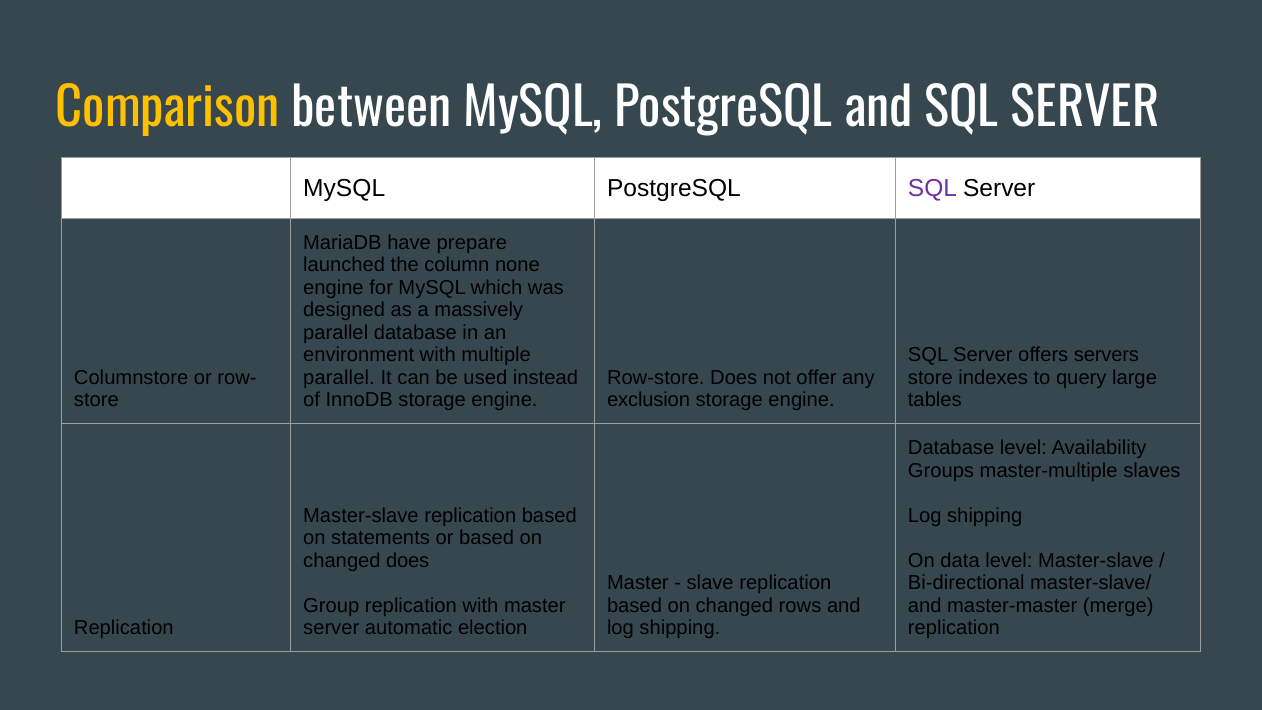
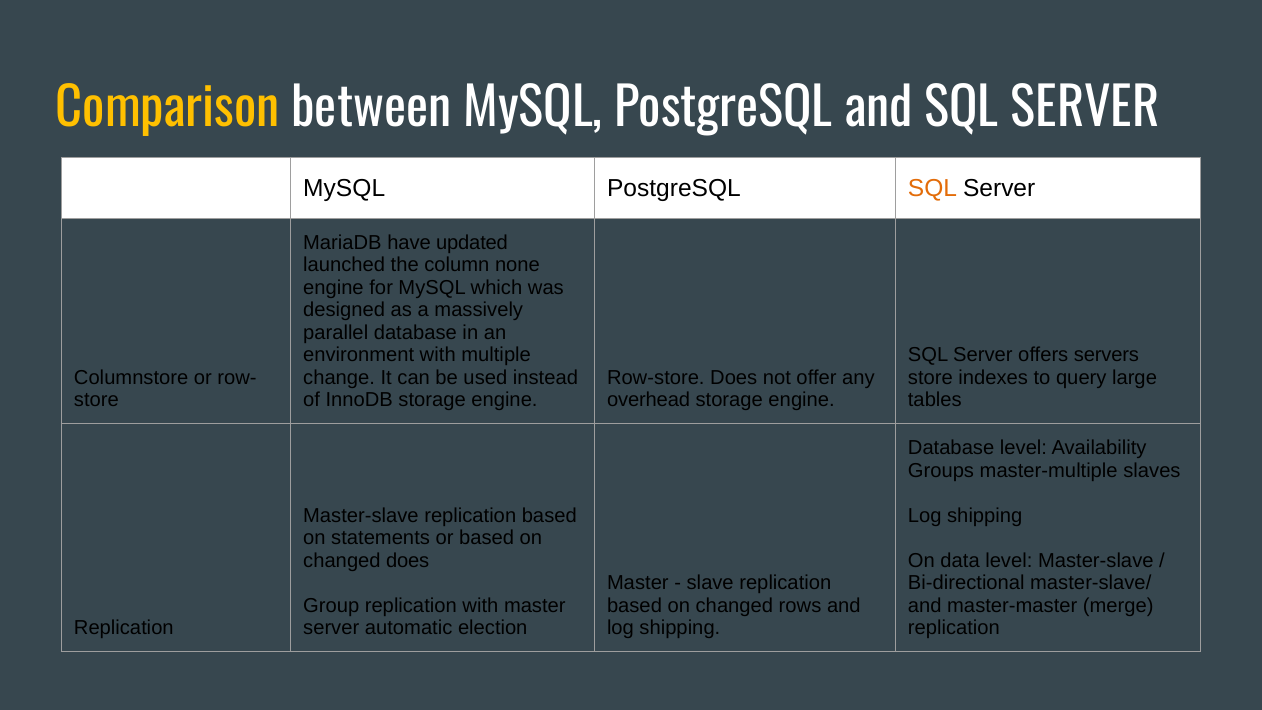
SQL at (933, 189) colour: purple -> orange
prepare: prepare -> updated
parallel at (339, 378): parallel -> change
exclusion: exclusion -> overhead
